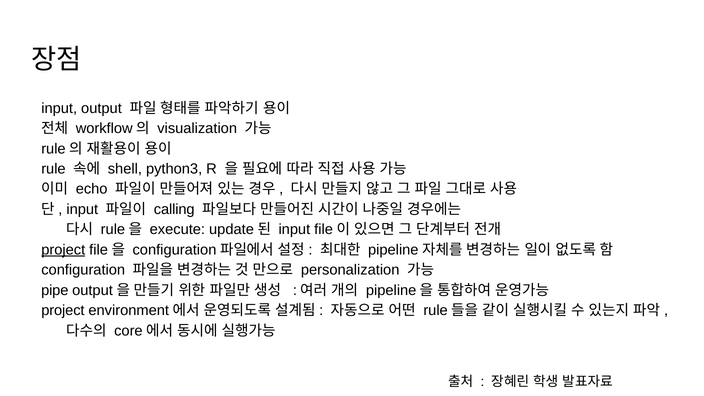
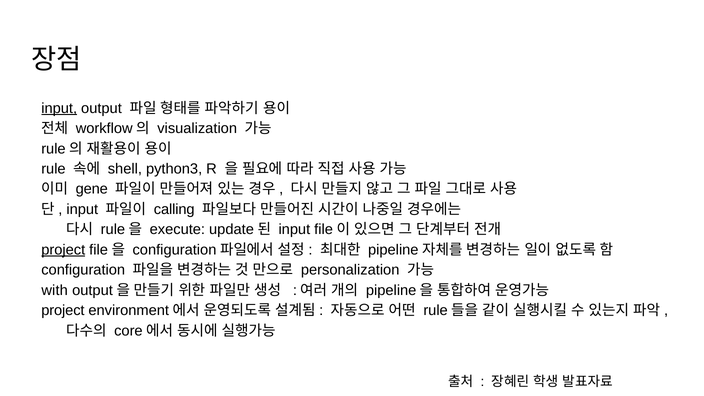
input at (59, 108) underline: none -> present
echo: echo -> gene
pipe: pipe -> with
